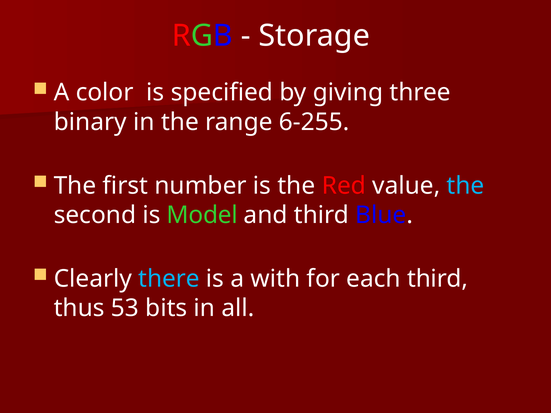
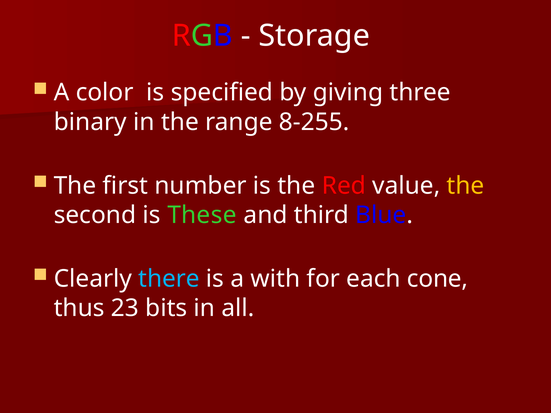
6-255: 6-255 -> 8-255
the at (466, 186) colour: light blue -> yellow
Model: Model -> These
each third: third -> cone
53: 53 -> 23
